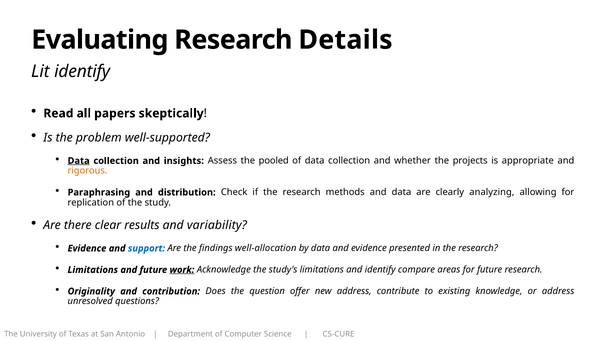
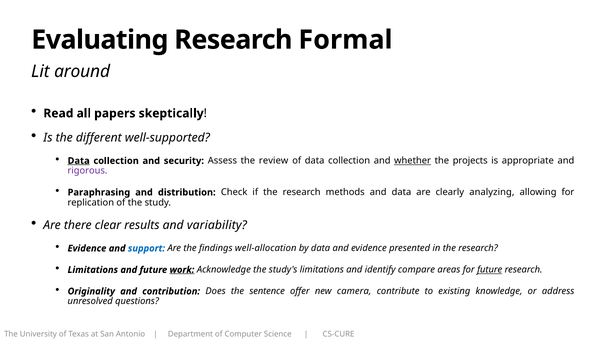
Details: Details -> Formal
Lit identify: identify -> around
problem: problem -> different
insights: insights -> security
pooled: pooled -> review
whether underline: none -> present
rigorous colour: orange -> purple
future at (490, 270) underline: none -> present
question: question -> sentence
new address: address -> camera
